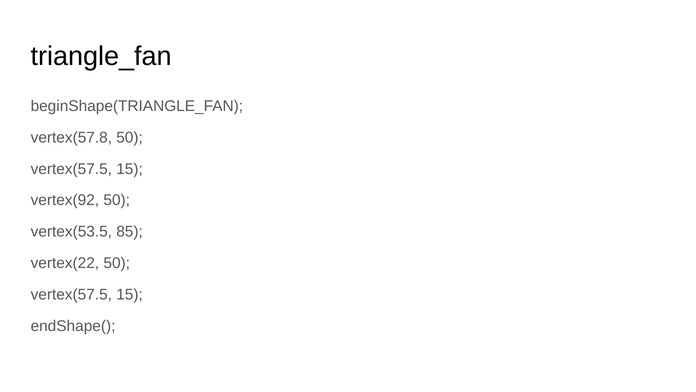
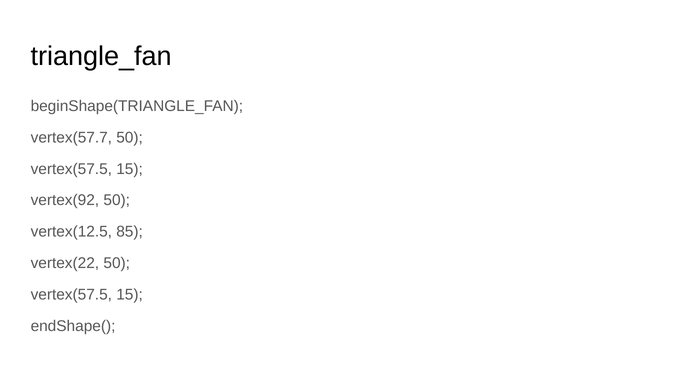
vertex(57.8: vertex(57.8 -> vertex(57.7
vertex(53.5: vertex(53.5 -> vertex(12.5
